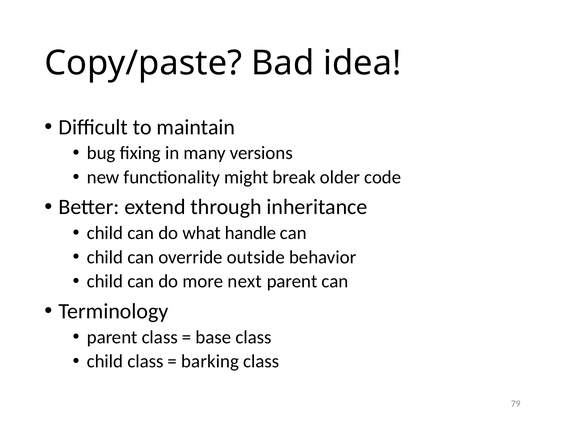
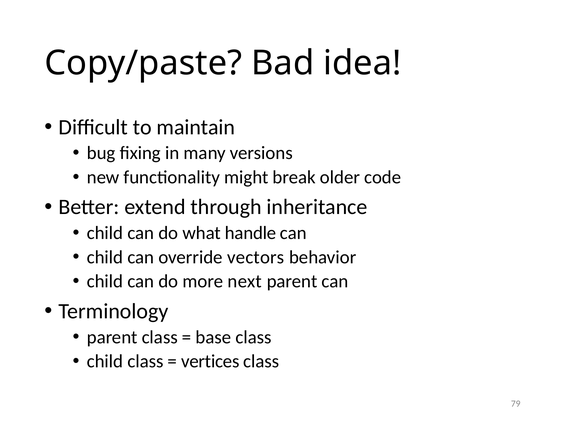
outside: outside -> vectors
barking: barking -> vertices
